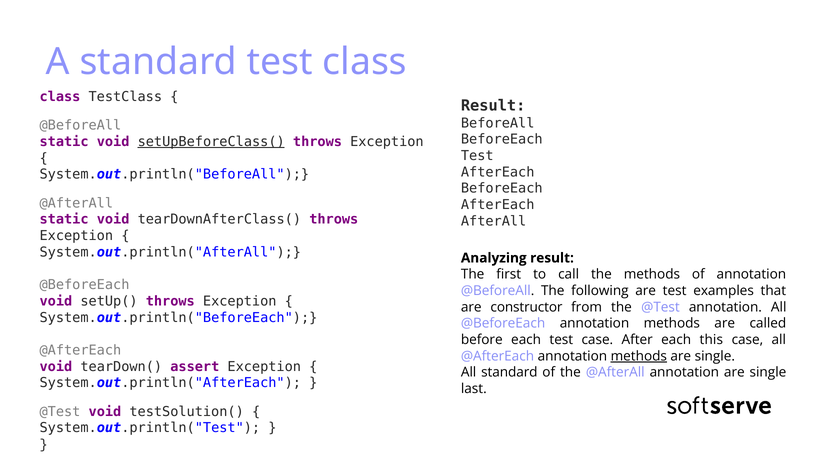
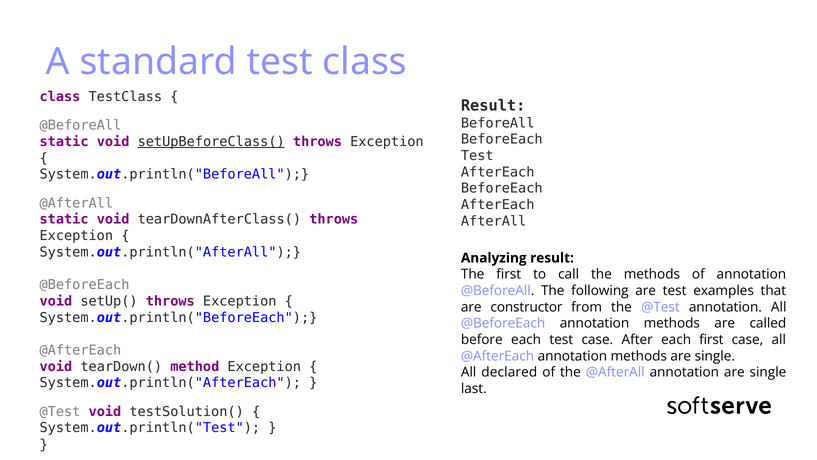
each this: this -> first
methods at (639, 356) underline: present -> none
assert: assert -> method
All standard: standard -> declared
